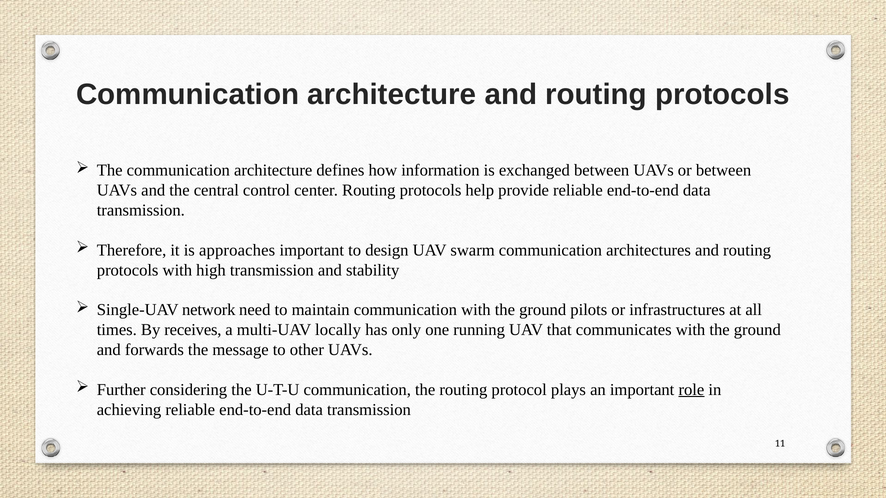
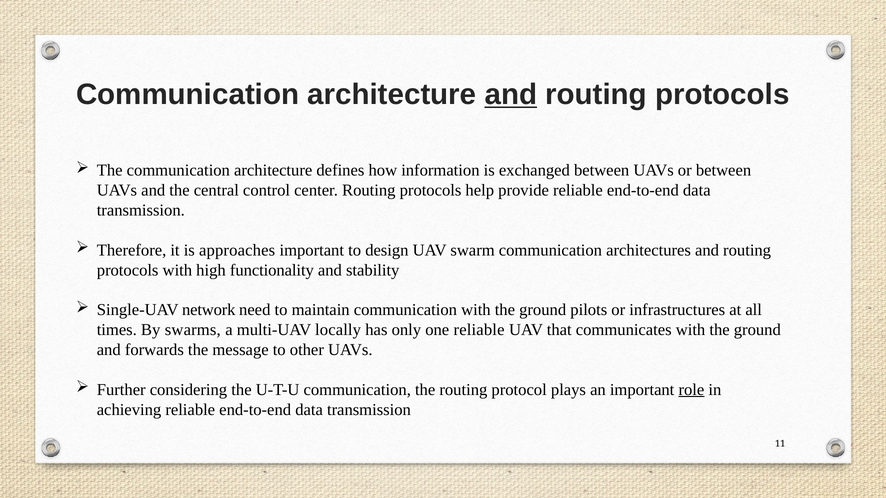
and at (511, 95) underline: none -> present
high transmission: transmission -> functionality
receives: receives -> swarms
one running: running -> reliable
